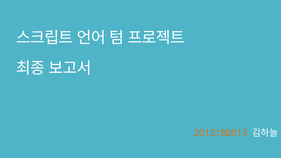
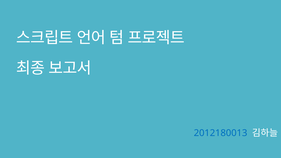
2012180013 colour: orange -> blue
